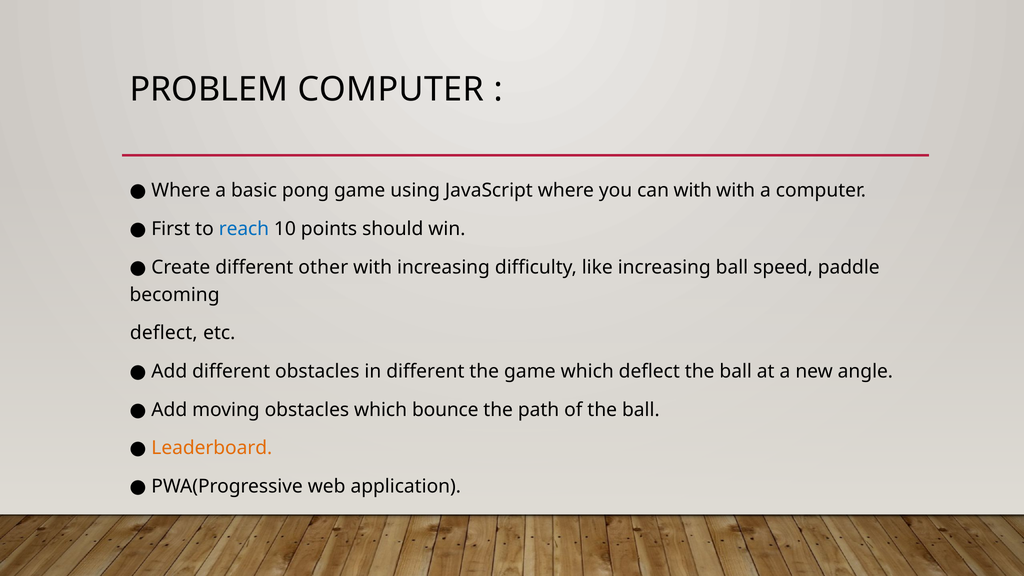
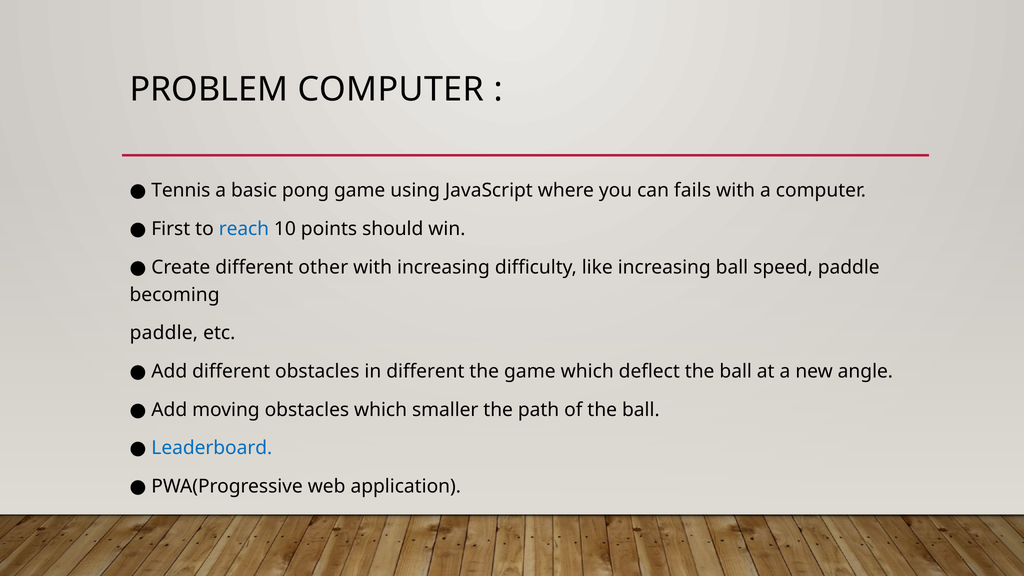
Where at (181, 191): Where -> Tennis
can with: with -> fails
deflect at (164, 333): deflect -> paddle
bounce: bounce -> smaller
Leaderboard colour: orange -> blue
